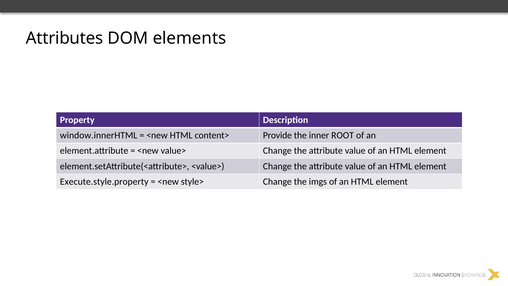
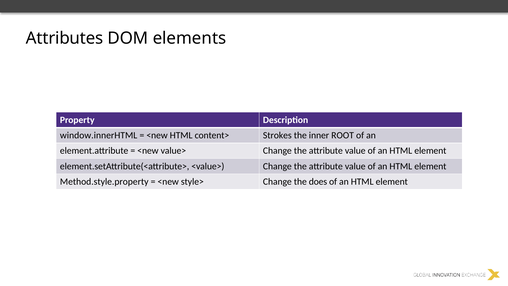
Provide: Provide -> Strokes
Execute.style.property: Execute.style.property -> Method.style.property
imgs: imgs -> does
